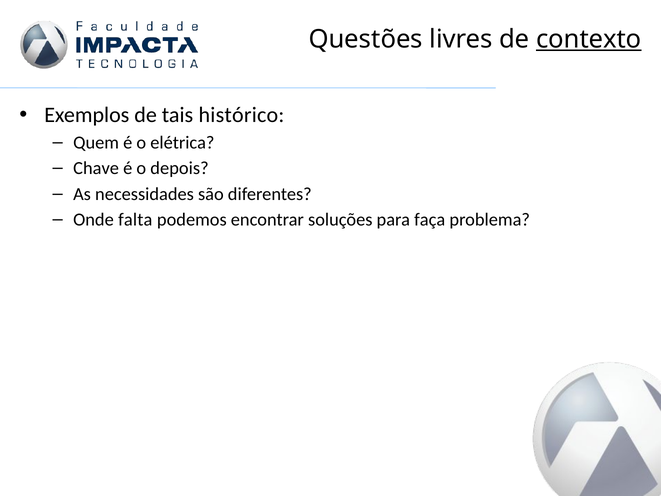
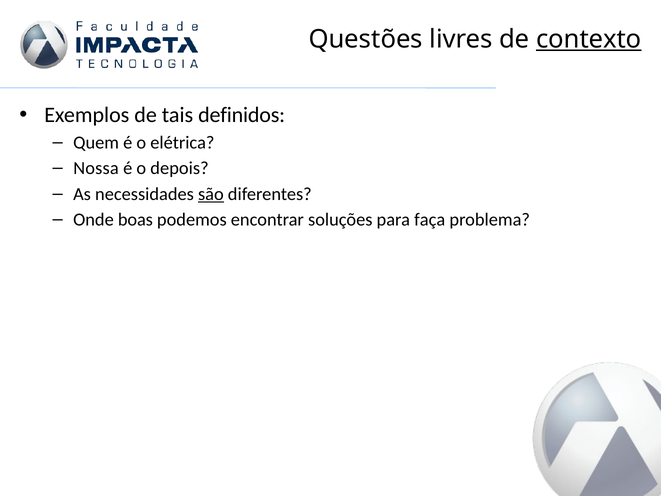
histórico: histórico -> definidos
Chave: Chave -> Nossa
são underline: none -> present
falta: falta -> boas
